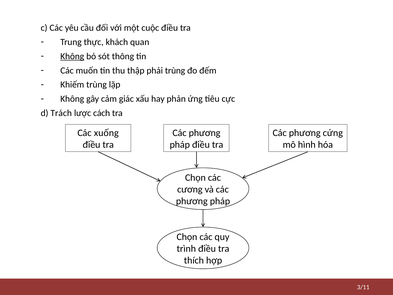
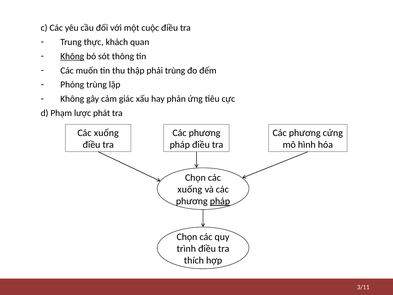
Khiếm: Khiếm -> Phỏng
Trách: Trách -> Phạm
cách: cách -> phát
cương at (190, 189): cương -> xuống
pháp at (220, 201) underline: none -> present
